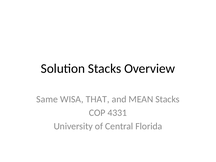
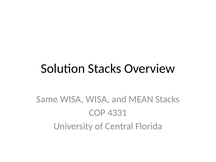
WISA THAT: THAT -> WISA
